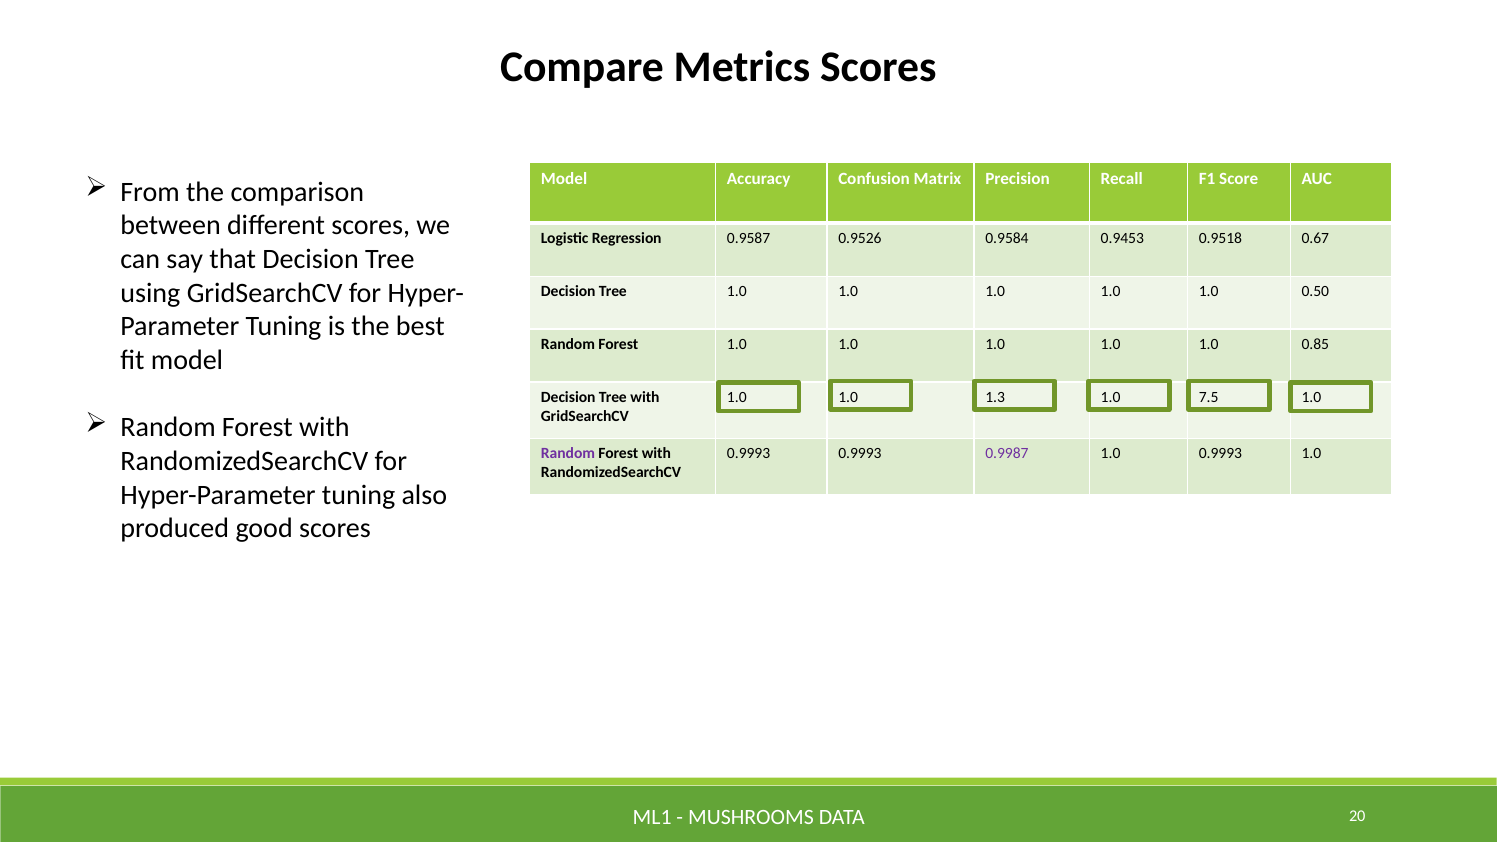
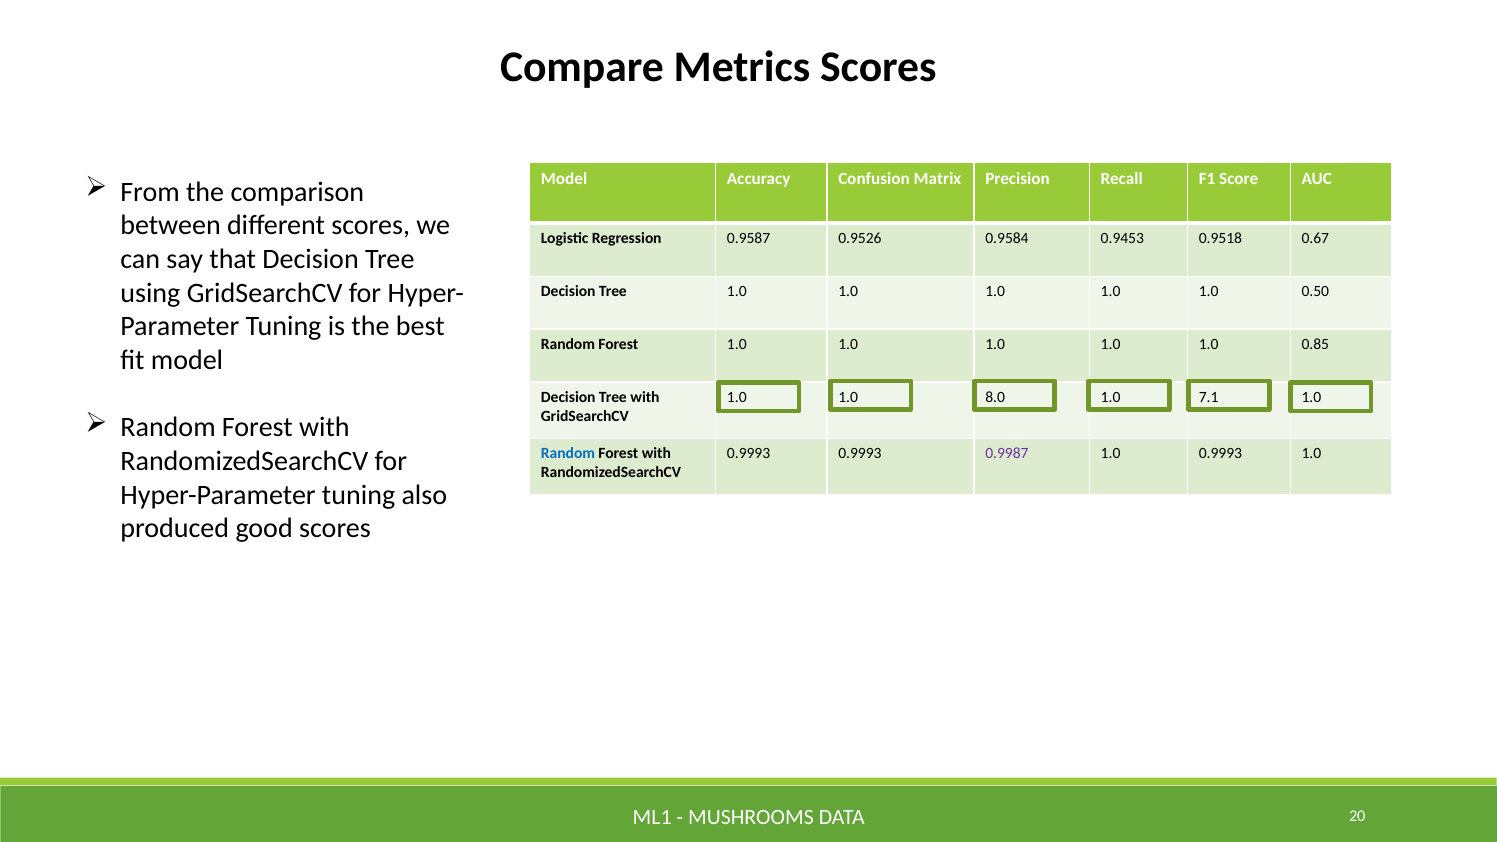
1.3: 1.3 -> 8.0
7.5: 7.5 -> 7.1
Random at (568, 454) colour: purple -> blue
